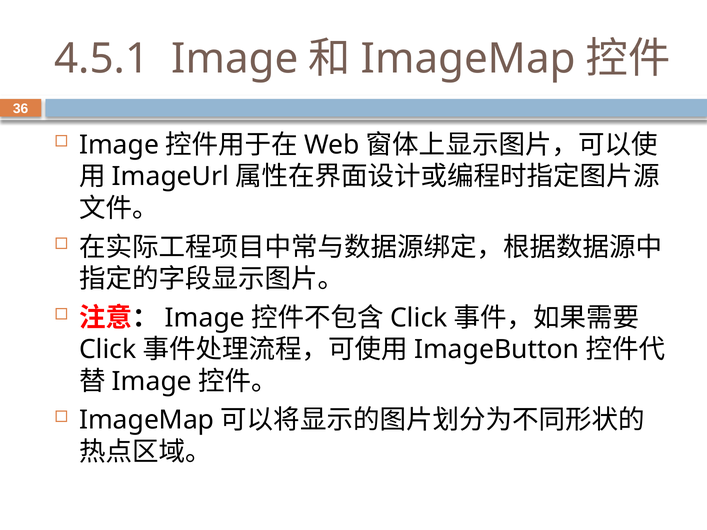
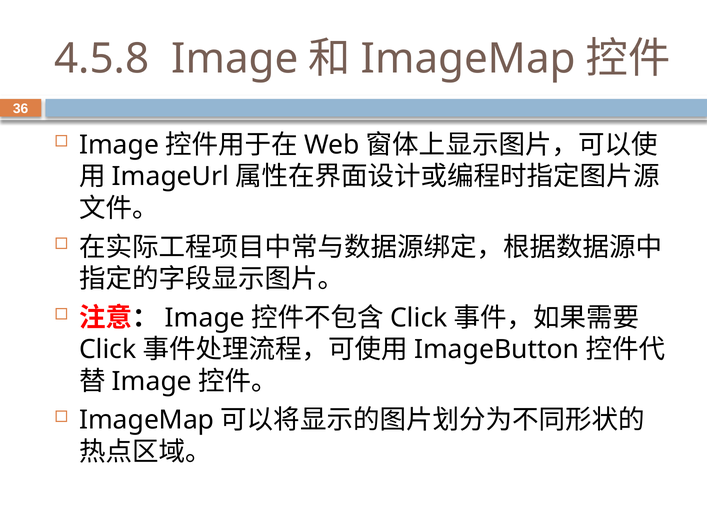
4.5.1: 4.5.1 -> 4.5.8
